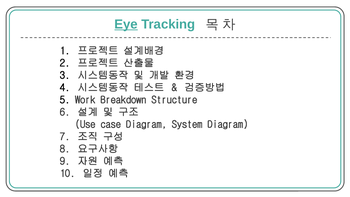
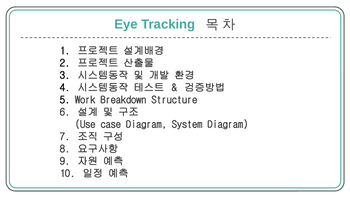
Eye underline: present -> none
